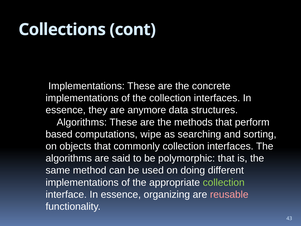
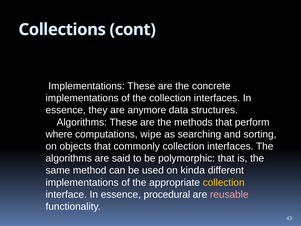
based: based -> where
doing: doing -> kinda
collection at (224, 182) colour: light green -> yellow
organizing: organizing -> procedural
